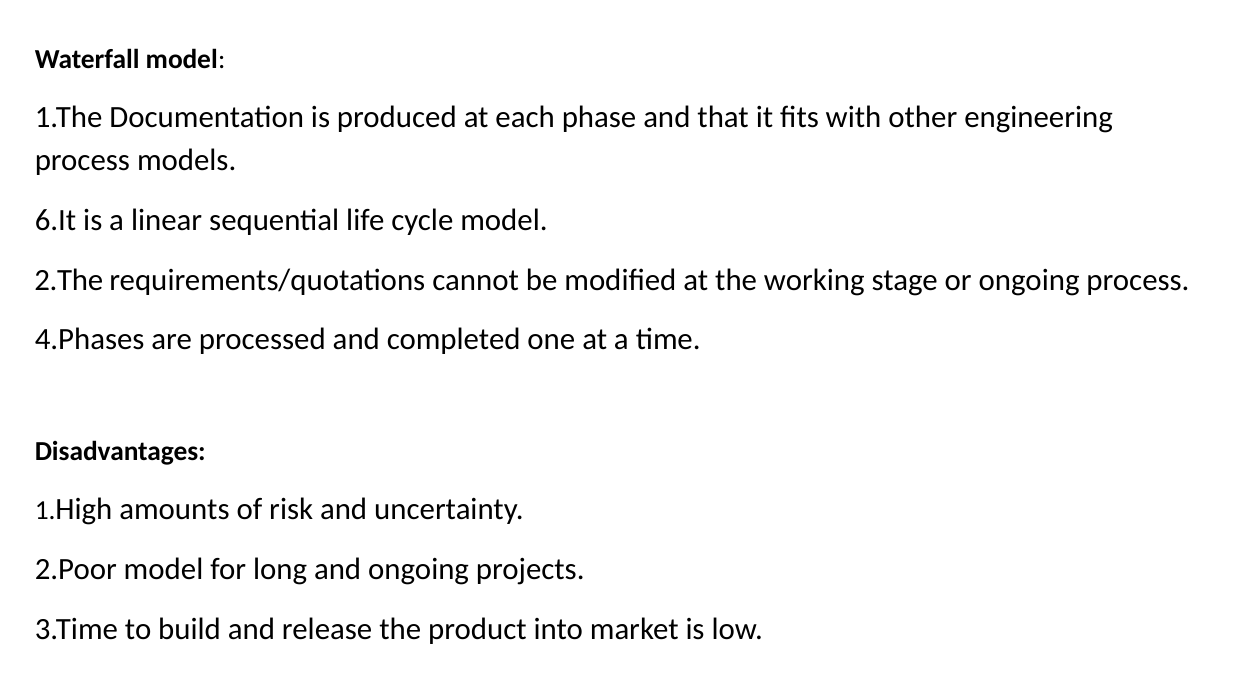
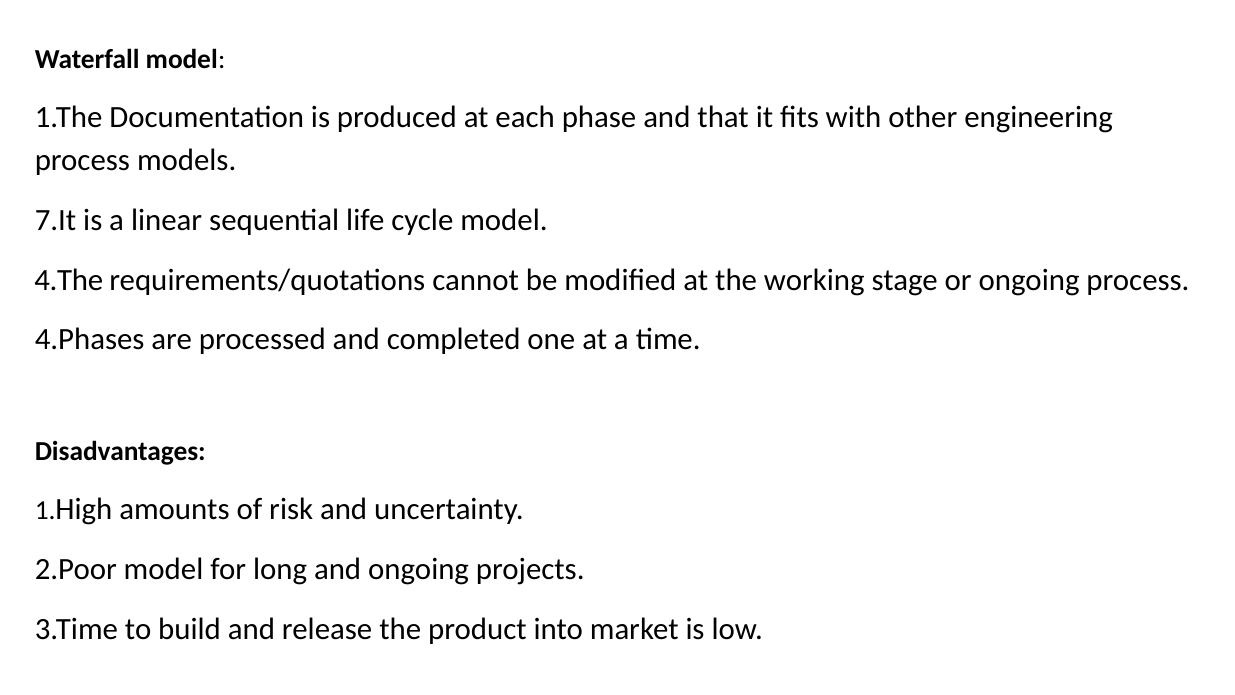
6.It: 6.It -> 7.It
2.The: 2.The -> 4.The
